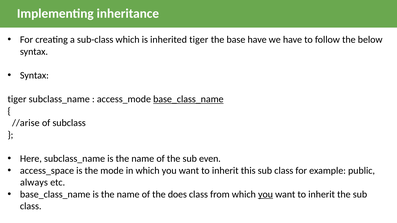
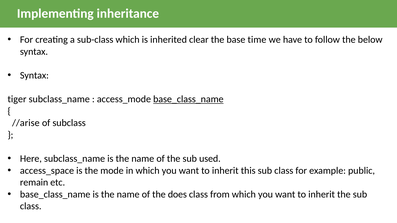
inherited tiger: tiger -> clear
base have: have -> time
even: even -> used
always: always -> remain
you at (266, 195) underline: present -> none
